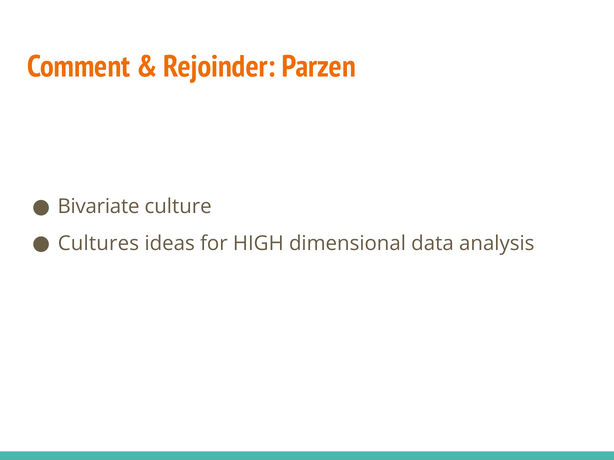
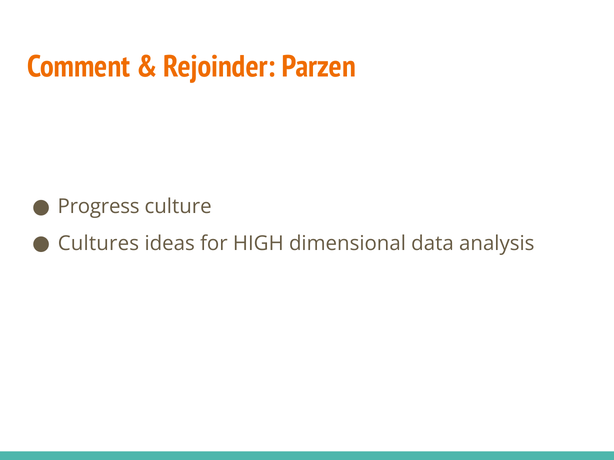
Bivariate: Bivariate -> Progress
